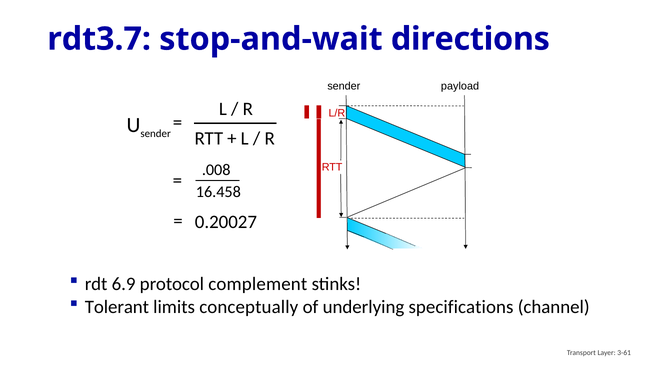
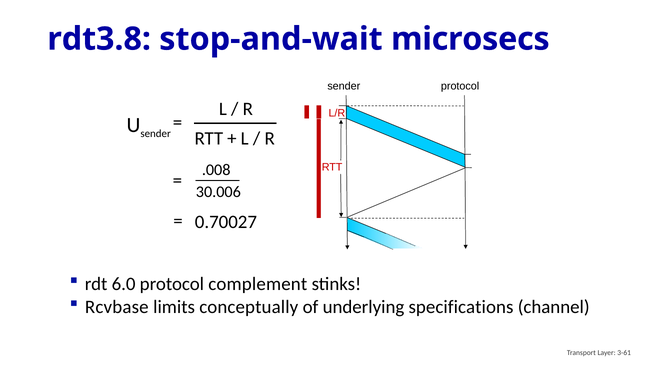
rdt3.7: rdt3.7 -> rdt3.8
directions: directions -> microsecs
sender payload: payload -> protocol
16.458: 16.458 -> 30.006
0.20027: 0.20027 -> 0.70027
6.9: 6.9 -> 6.0
Tolerant: Tolerant -> Rcvbase
